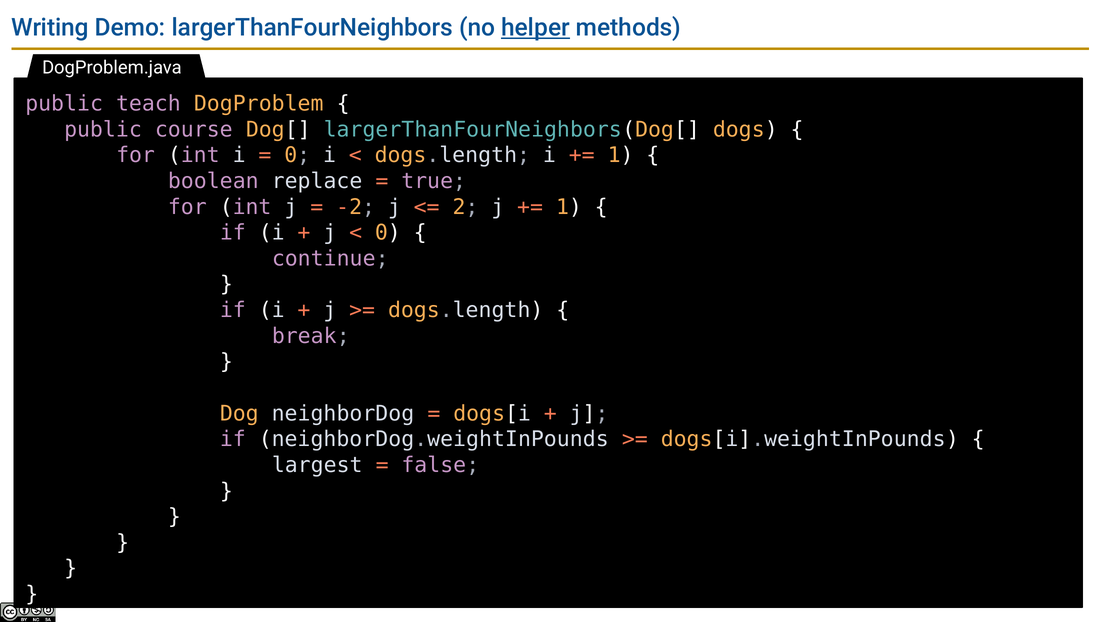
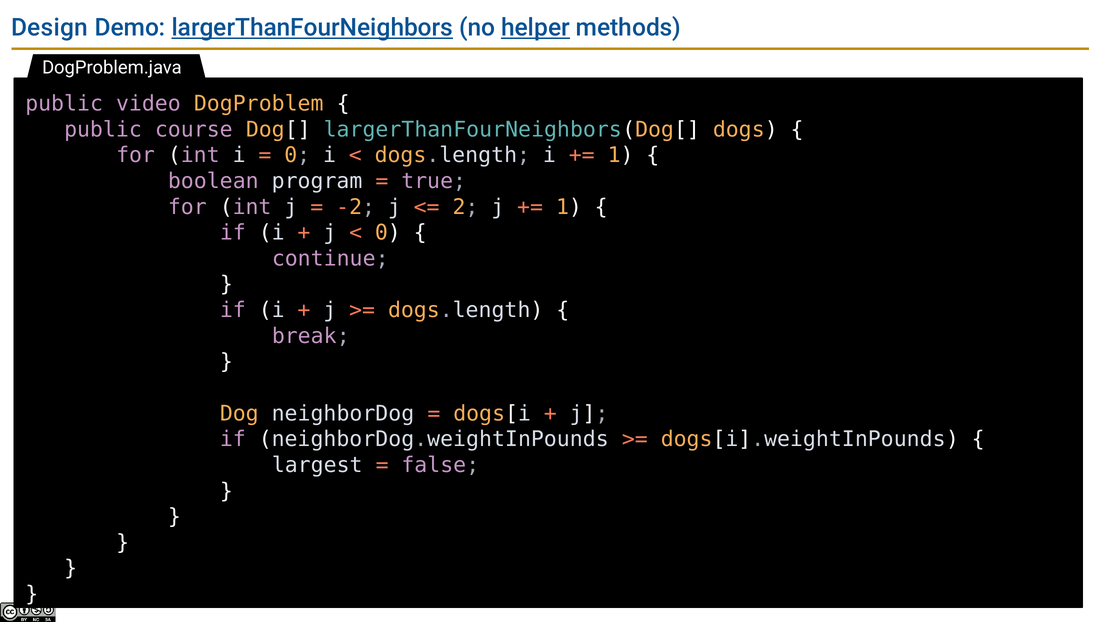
Writing: Writing -> Design
largerThanFourNeighbors underline: none -> present
teach: teach -> video
replace: replace -> program
